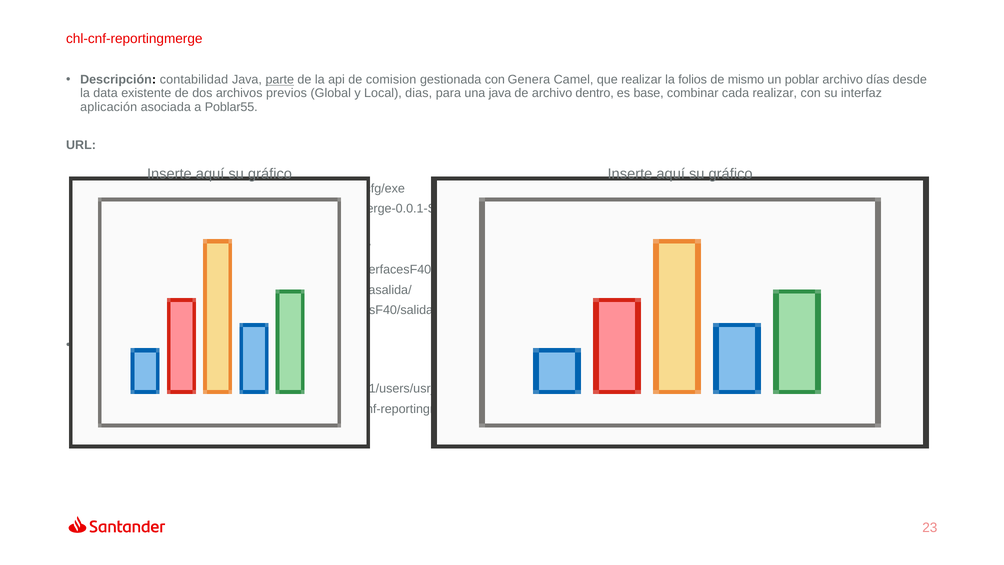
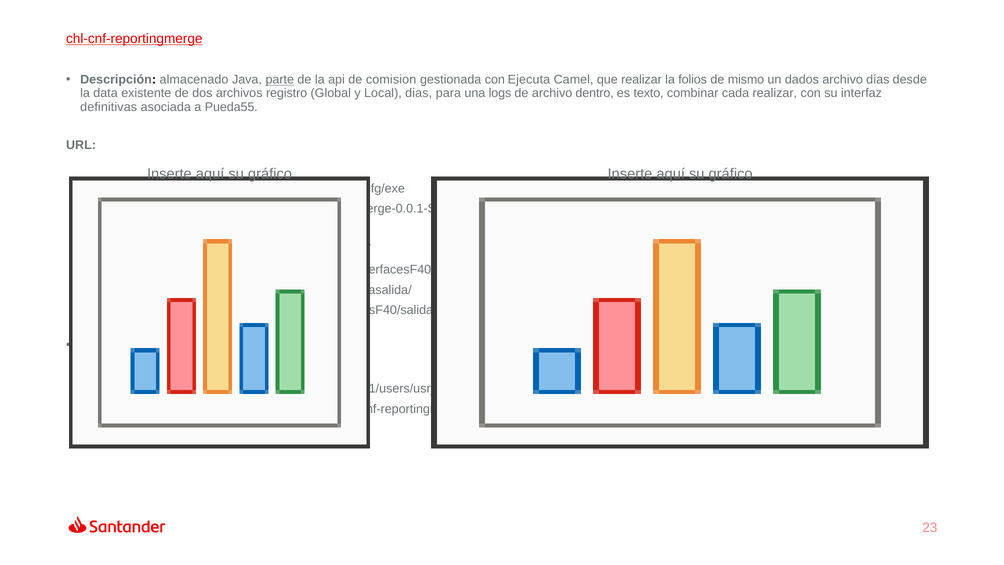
chl-cnf-reportingmerge underline: none -> present
contabilidad: contabilidad -> almacenado
Genera: Genera -> Ejecuta
poblar: poblar -> dados
previos: previos -> registro
una java: java -> logs
base: base -> texto
aplicación: aplicación -> definitivas
Poblar55: Poblar55 -> Pueda55
